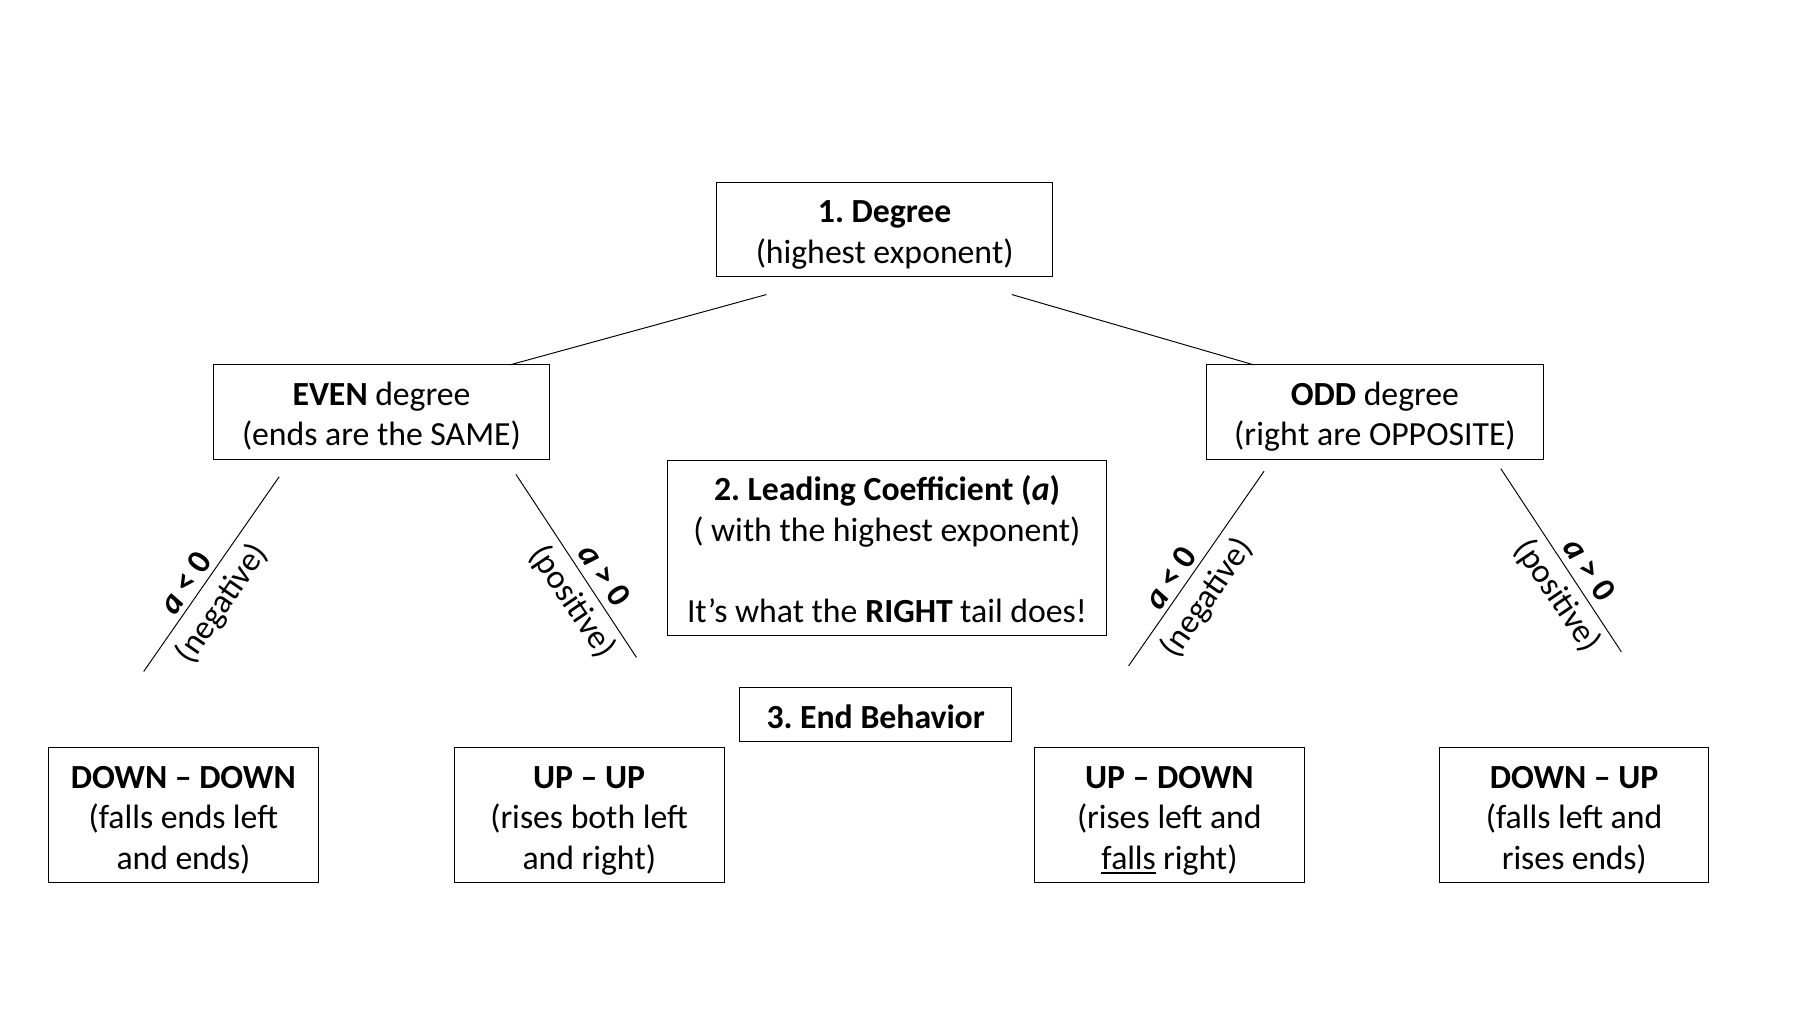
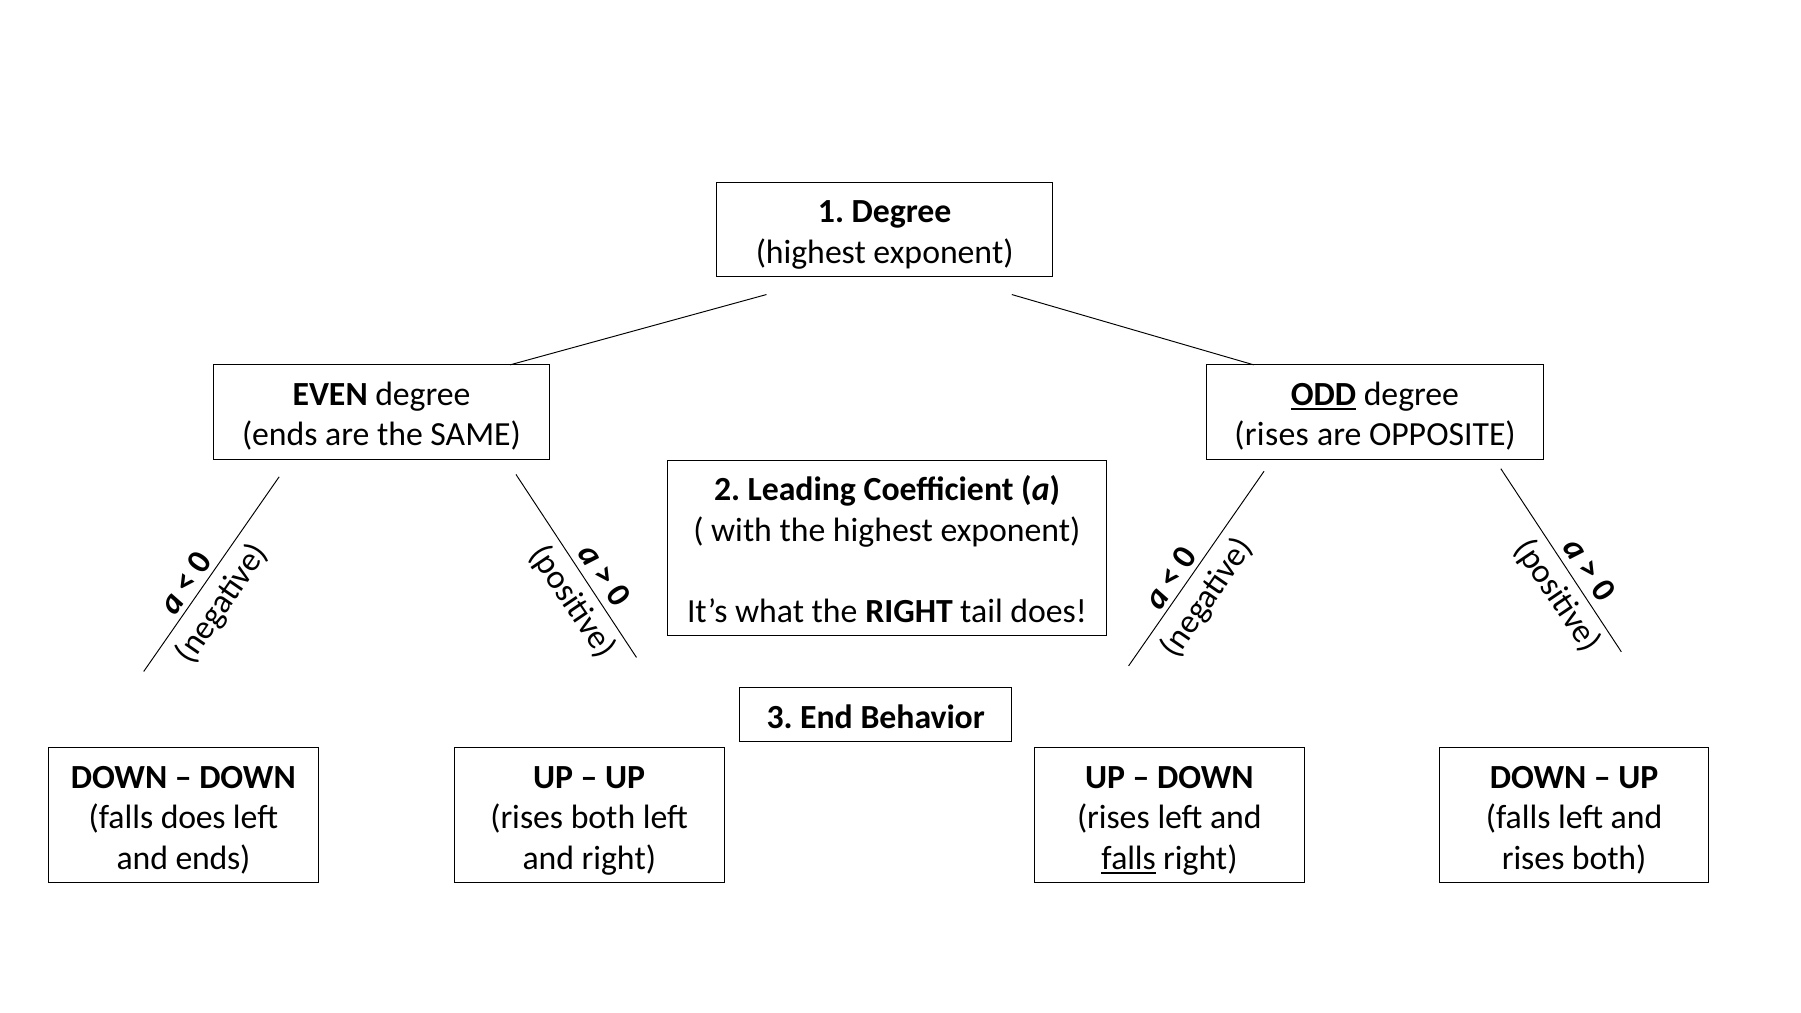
ODD underline: none -> present
right at (1272, 435): right -> rises
falls ends: ends -> does
ends at (1609, 858): ends -> both
